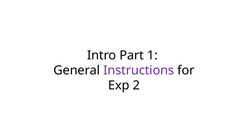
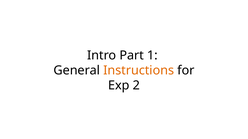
Instructions colour: purple -> orange
